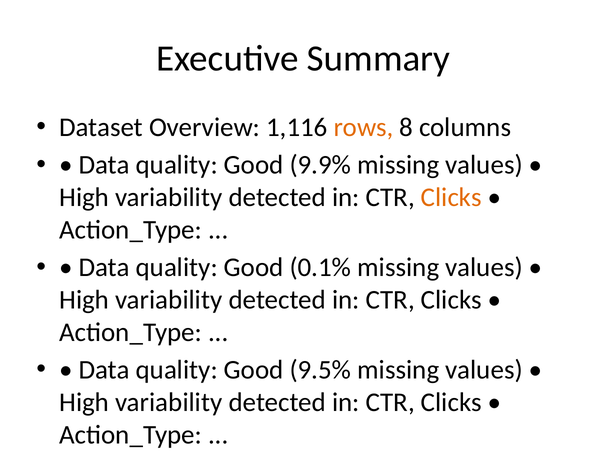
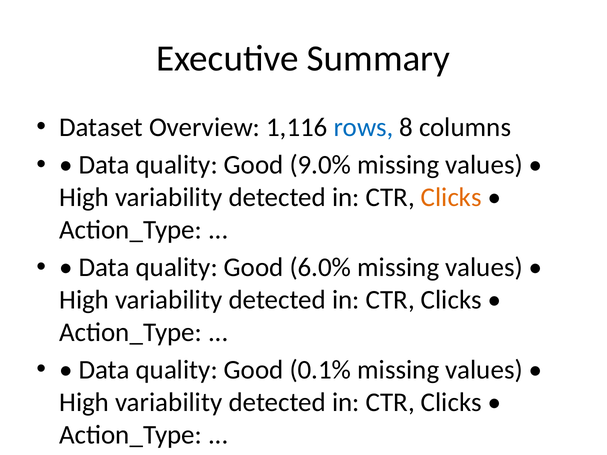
rows colour: orange -> blue
9.9%: 9.9% -> 9.0%
0.1%: 0.1% -> 6.0%
9.5%: 9.5% -> 0.1%
